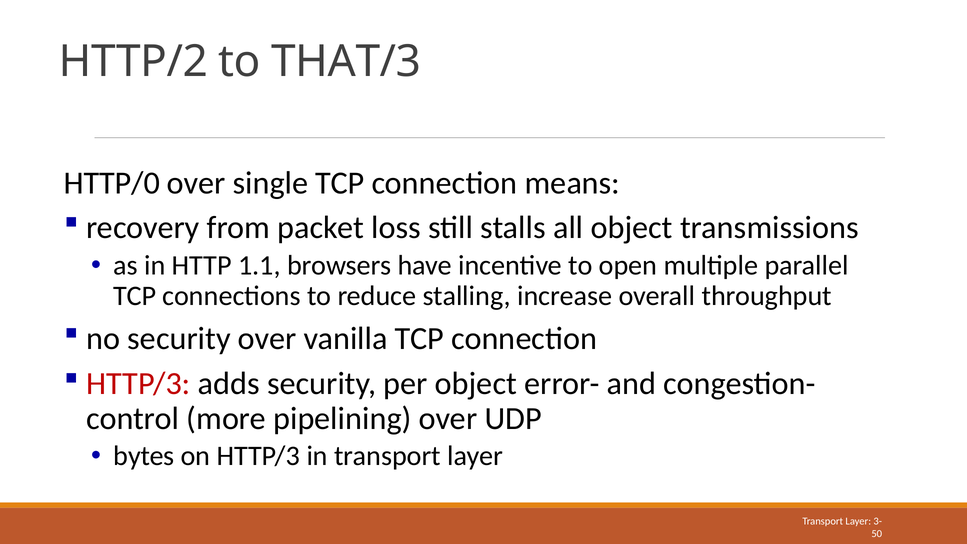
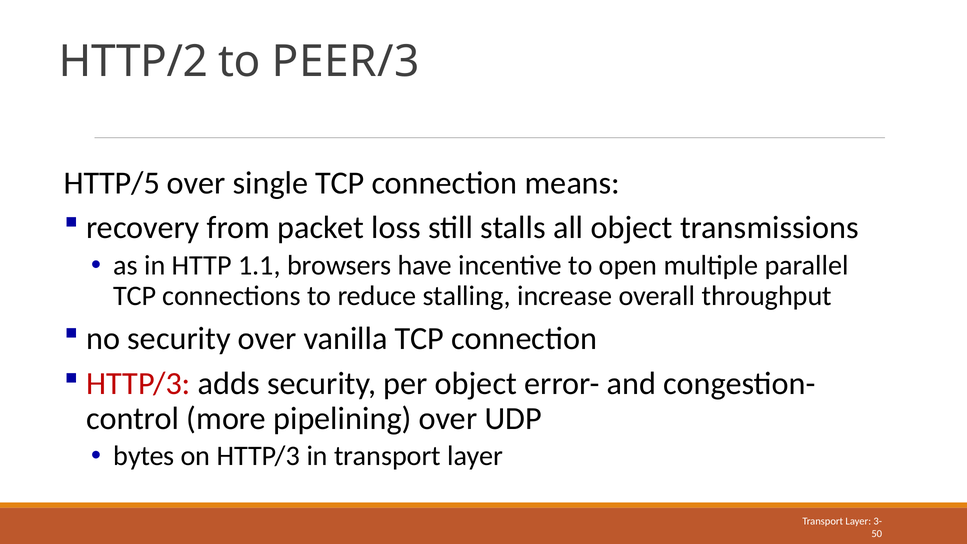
THAT/3: THAT/3 -> PEER/3
HTTP/0: HTTP/0 -> HTTP/5
